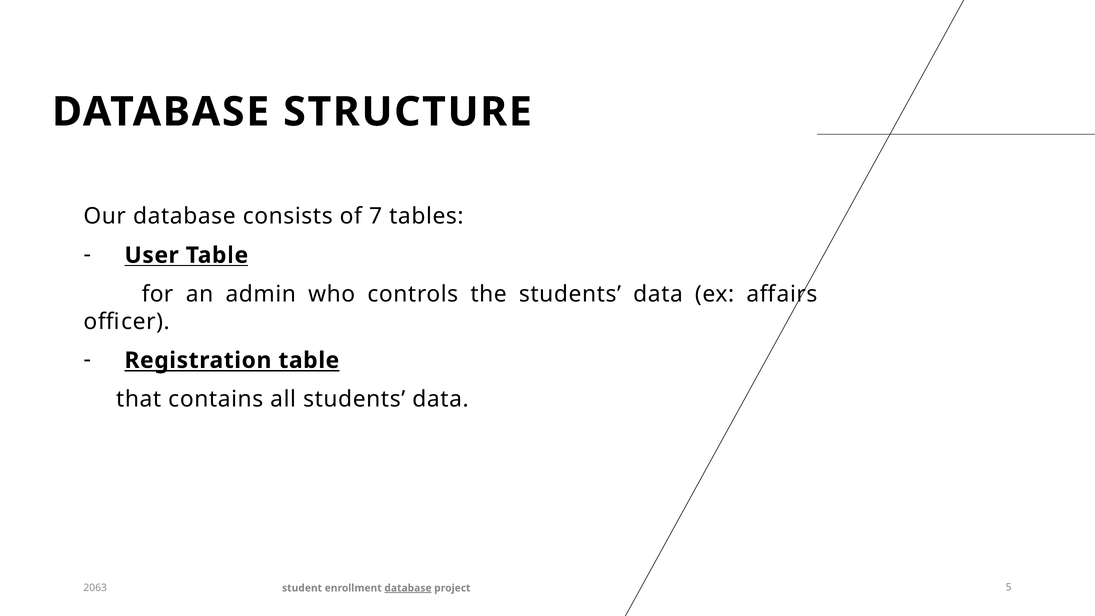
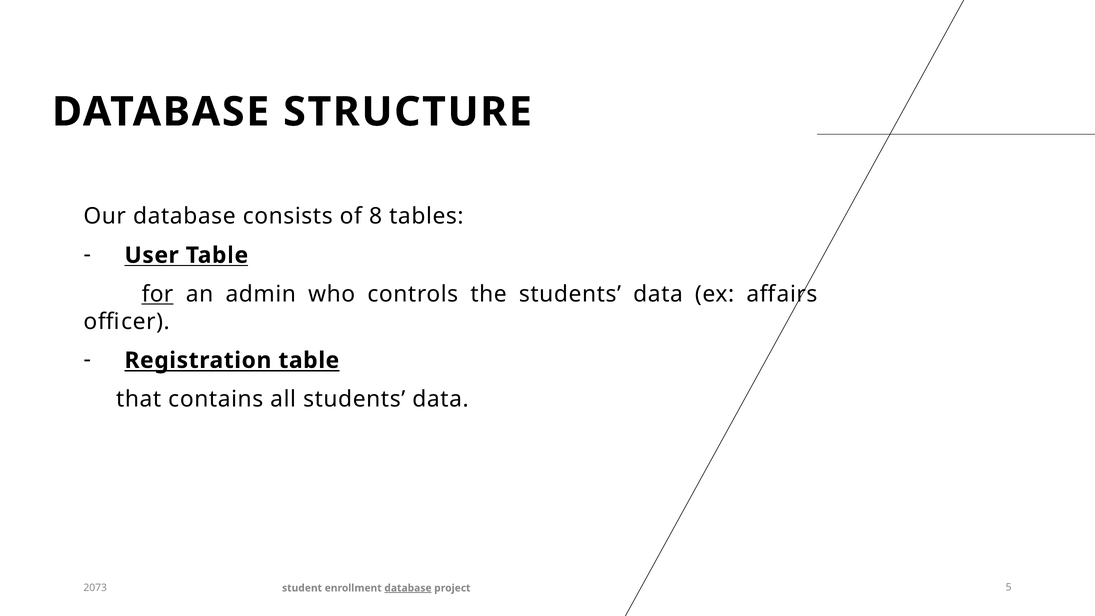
7: 7 -> 8
for underline: none -> present
2063: 2063 -> 2073
